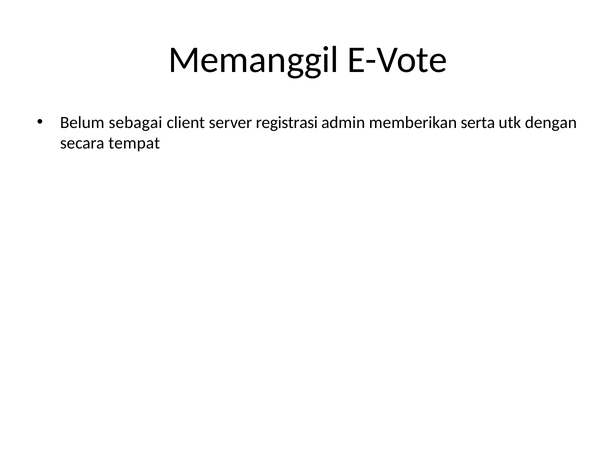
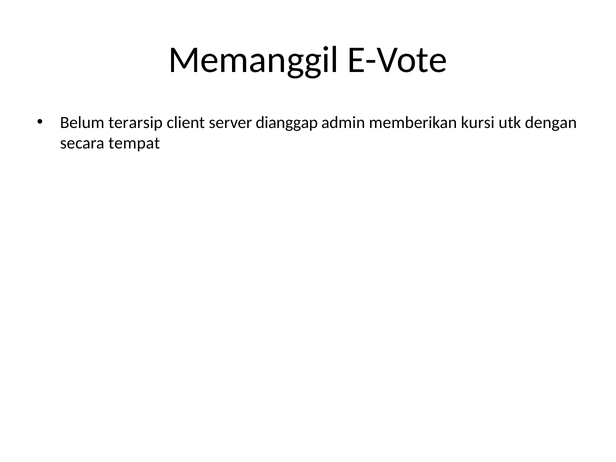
sebagai: sebagai -> terarsip
registrasi: registrasi -> dianggap
serta: serta -> kursi
